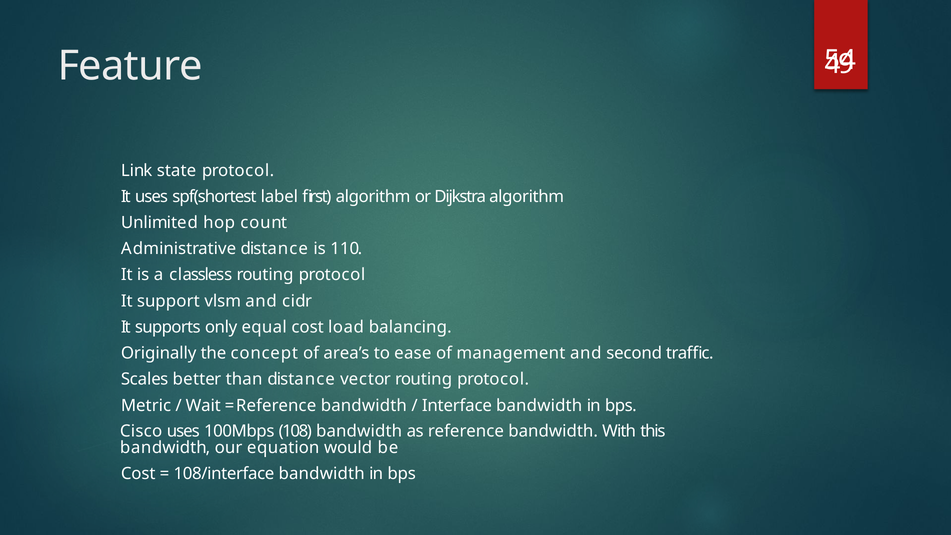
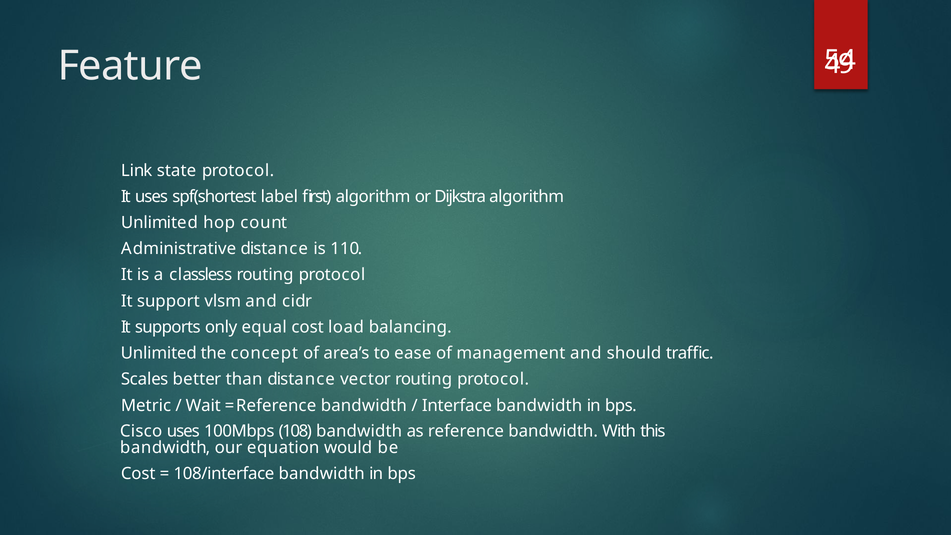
Originally at (159, 353): Originally -> Unlimited
second: second -> should
